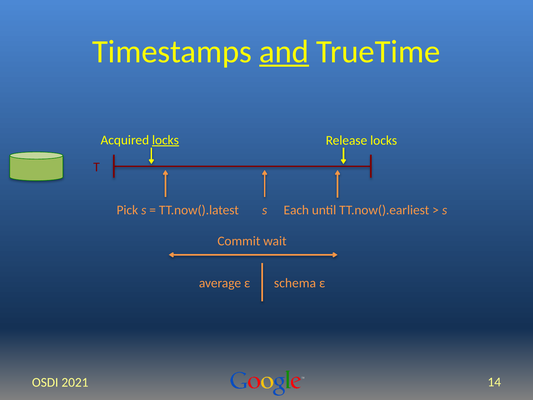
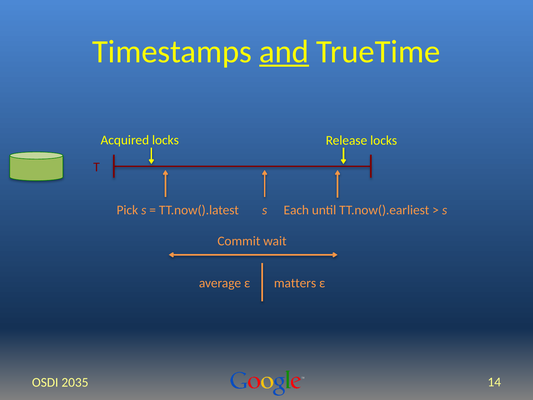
locks at (165, 140) underline: present -> none
schema: schema -> matters
2021: 2021 -> 2035
